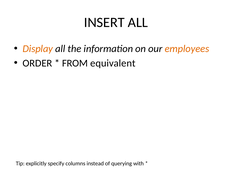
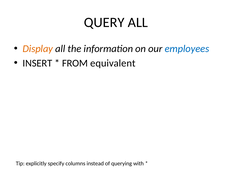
INSERT: INSERT -> QUERY
employees colour: orange -> blue
ORDER: ORDER -> INSERT
